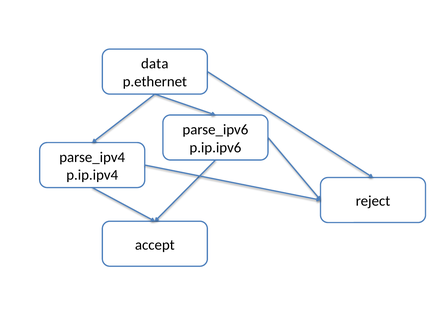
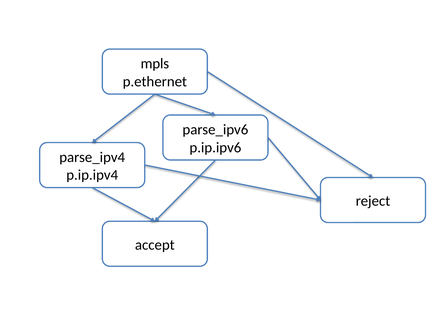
data: data -> mpls
